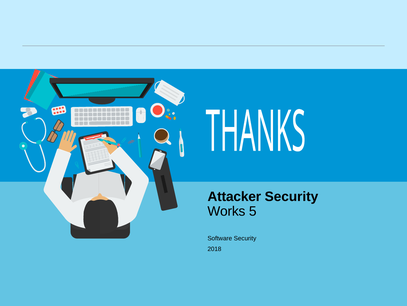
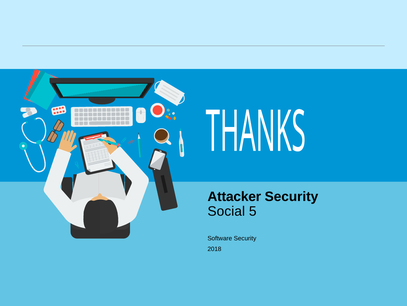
Works: Works -> Social
